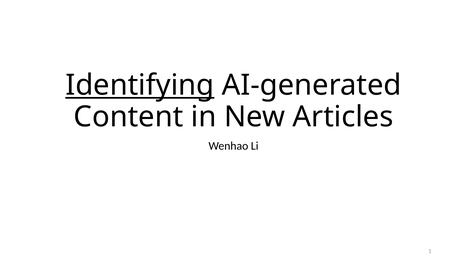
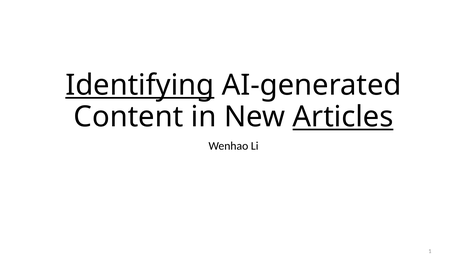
Articles underline: none -> present
